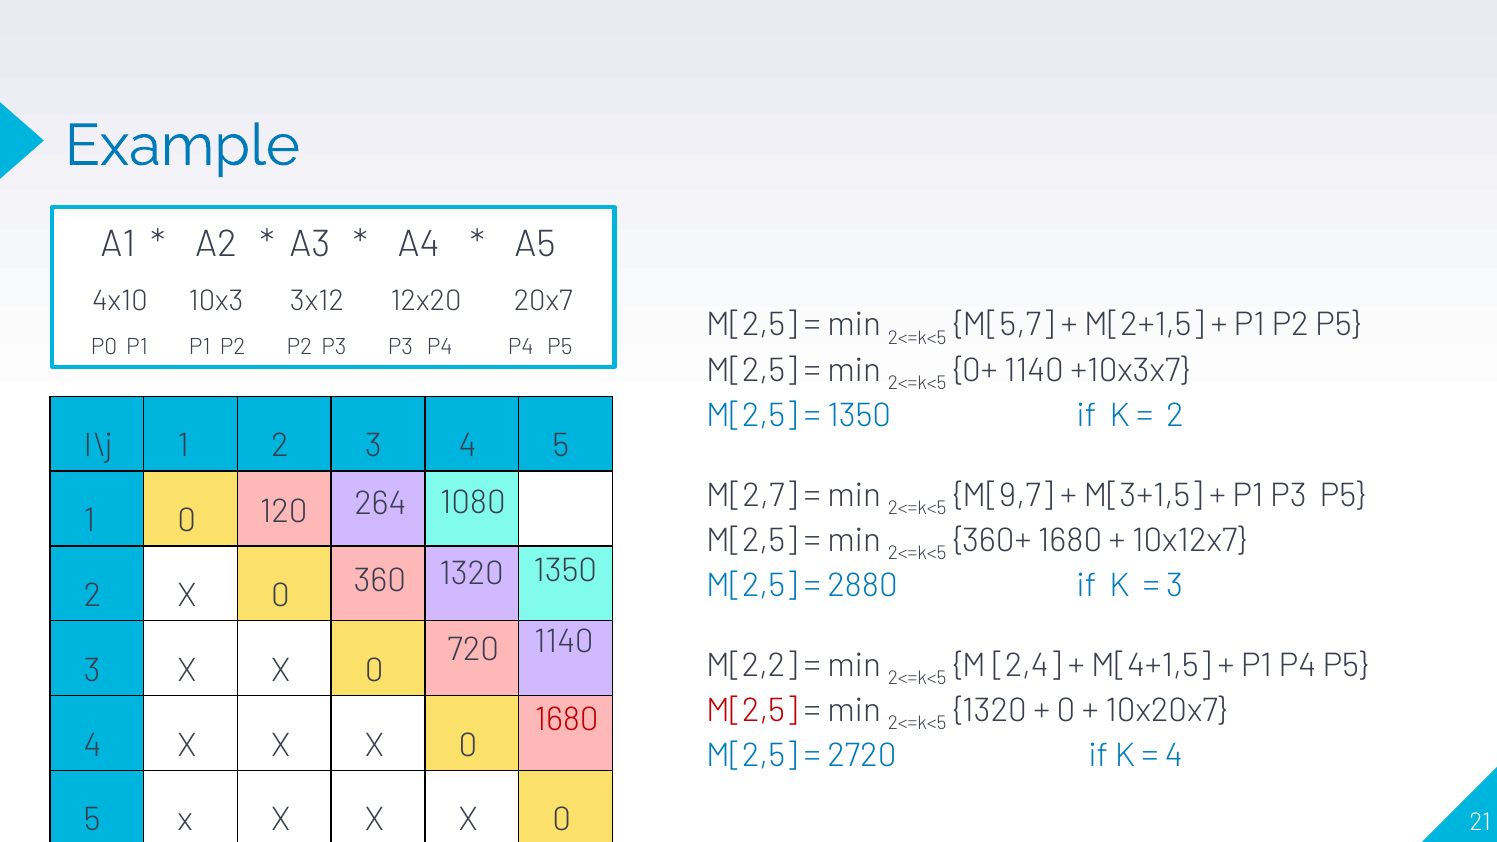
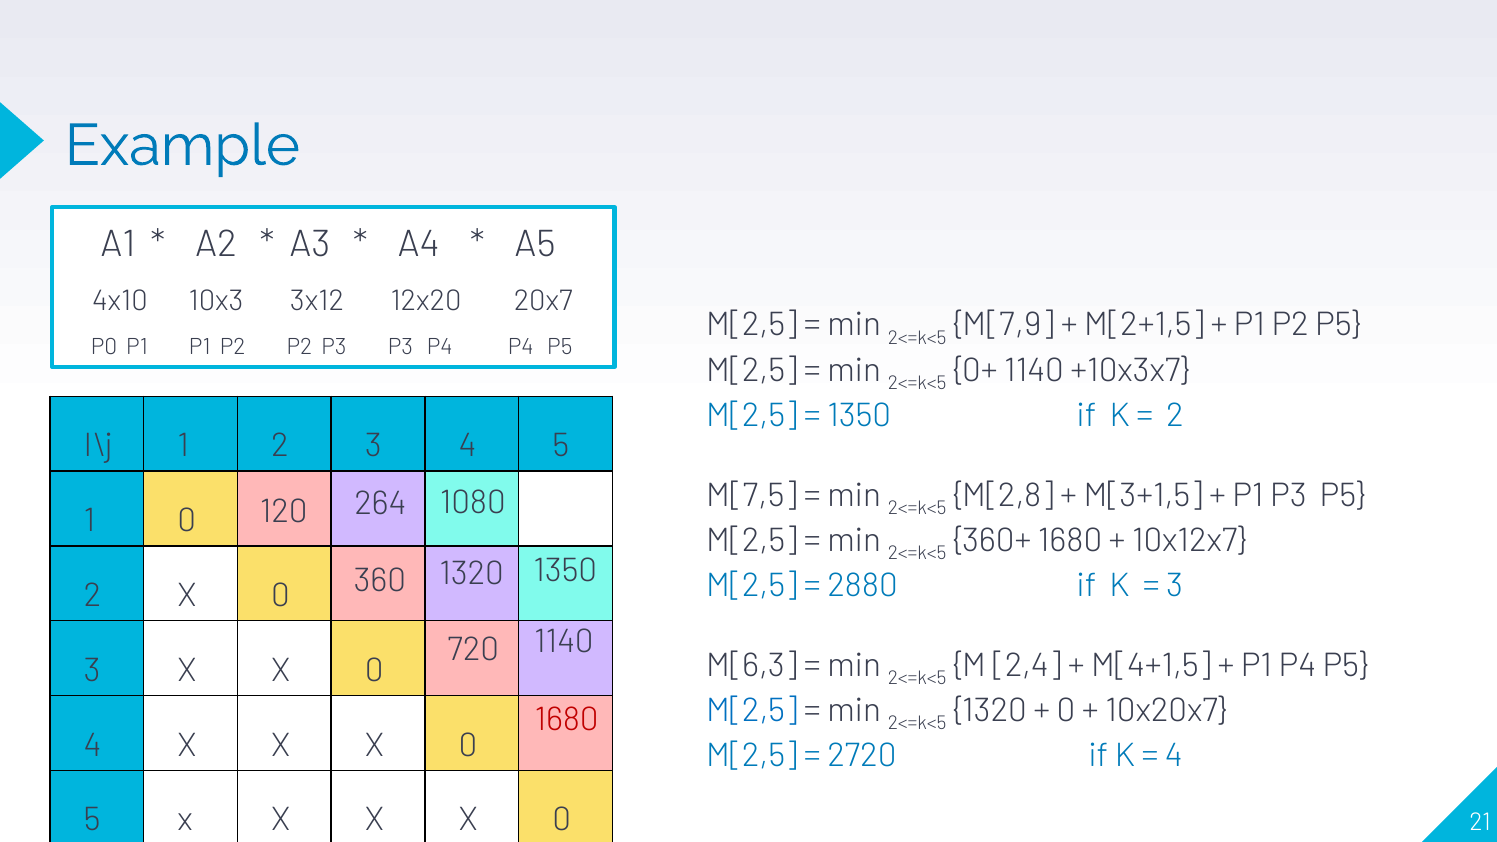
M[5,7: M[5,7 -> M[7,9
M[2,7: M[2,7 -> M[7,5
M[9,7: M[9,7 -> M[2,8
M[2,2: M[2,2 -> M[6,3
M[2,5 at (752, 711) colour: red -> blue
